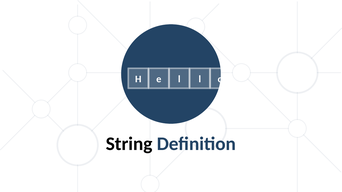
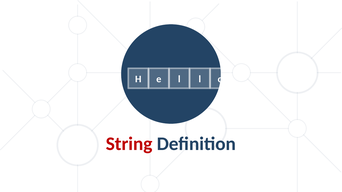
String colour: black -> red
